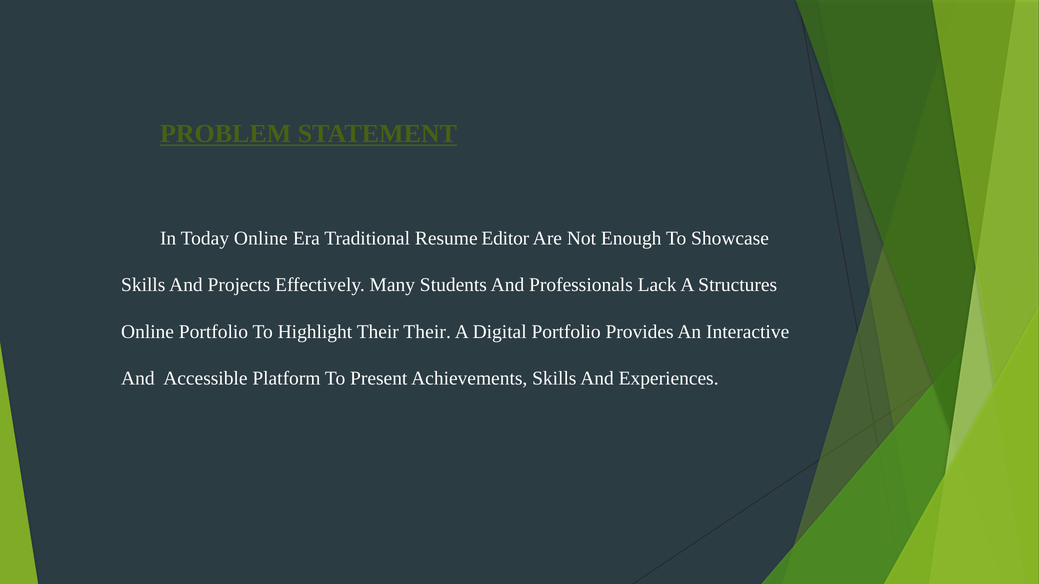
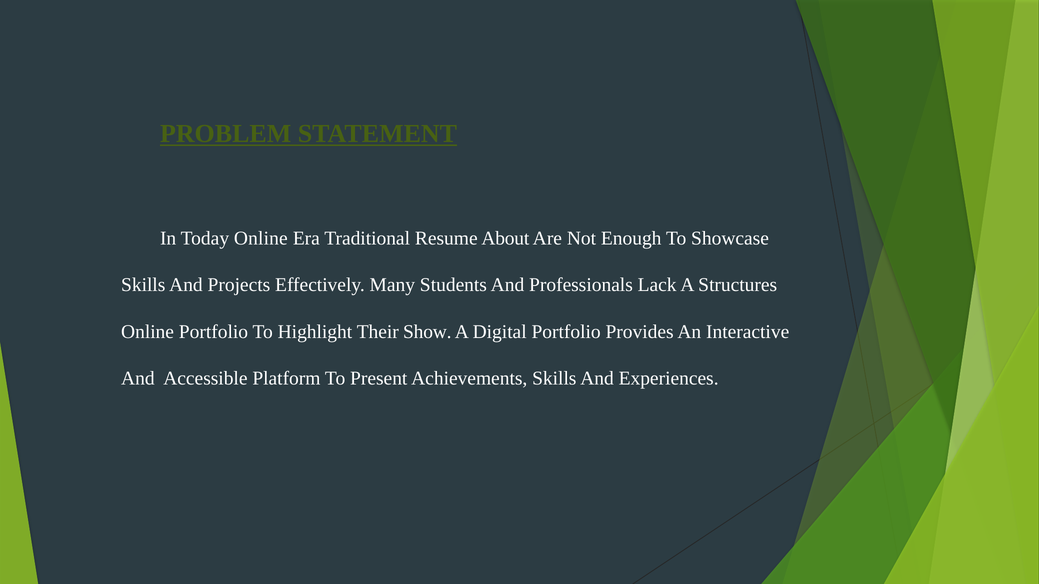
Editor: Editor -> About
Their Their: Their -> Show
